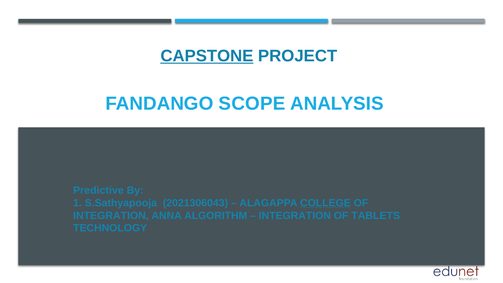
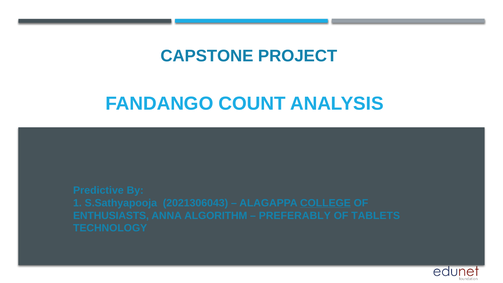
CAPSTONE underline: present -> none
SCOPE: SCOPE -> COUNT
INTEGRATION at (111, 216): INTEGRATION -> ENTHUSIASTS
INTEGRATION at (295, 216): INTEGRATION -> PREFERABLY
